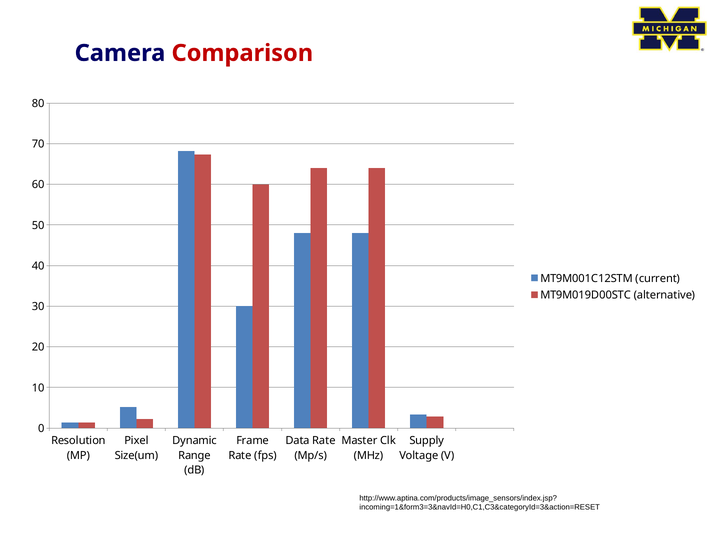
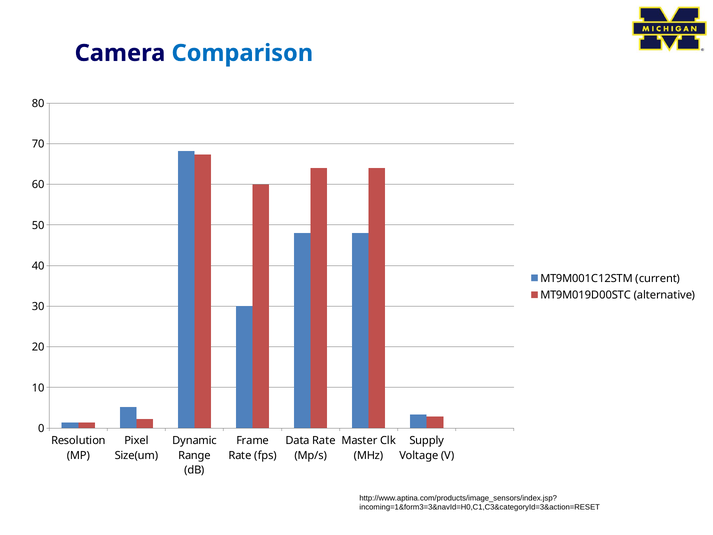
Comparison colour: red -> blue
